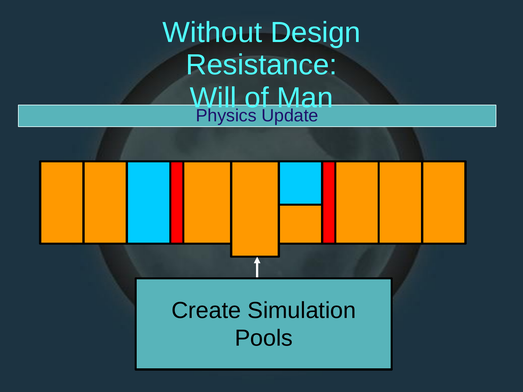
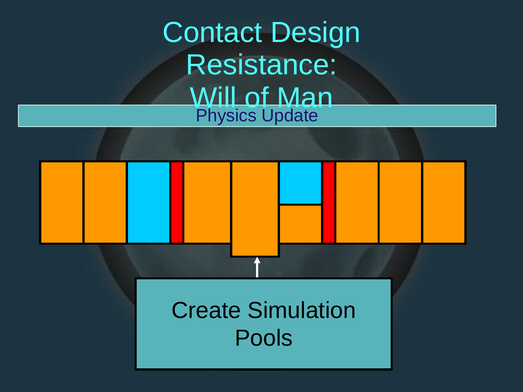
Without: Without -> Contact
